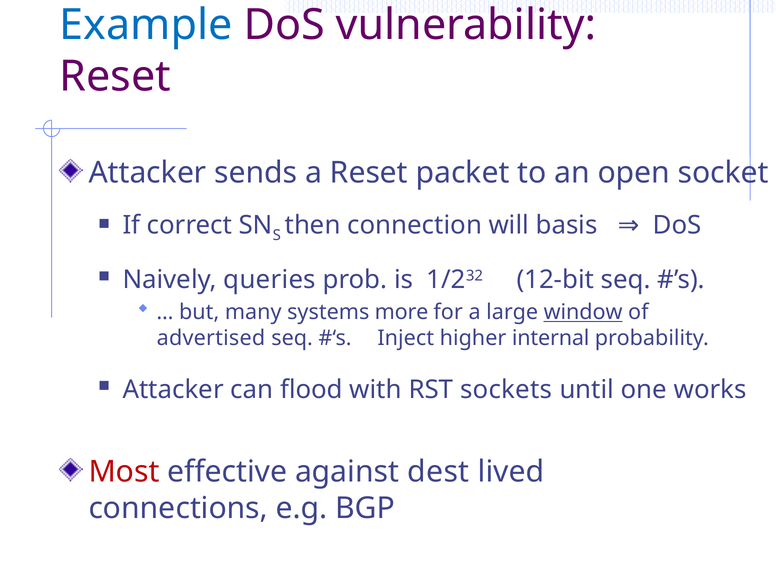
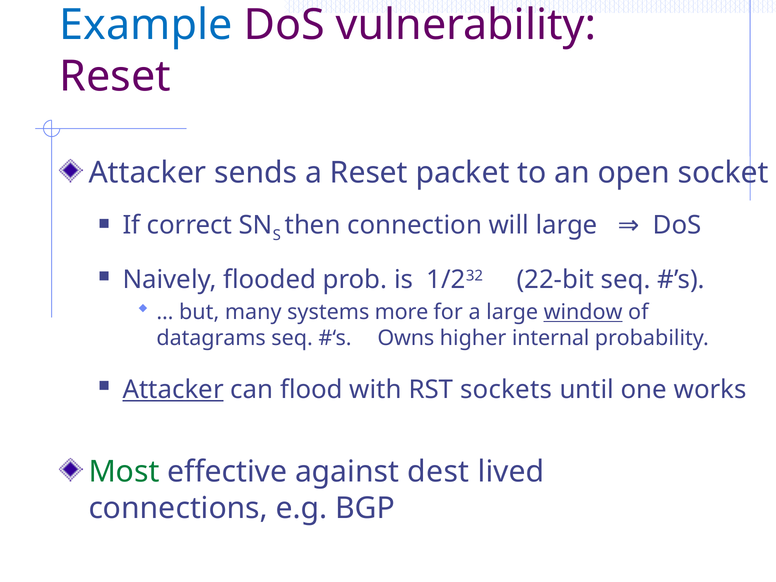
will basis: basis -> large
queries: queries -> flooded
12-bit: 12-bit -> 22-bit
advertised: advertised -> datagrams
Inject: Inject -> Owns
Attacker at (173, 390) underline: none -> present
Most colour: red -> green
